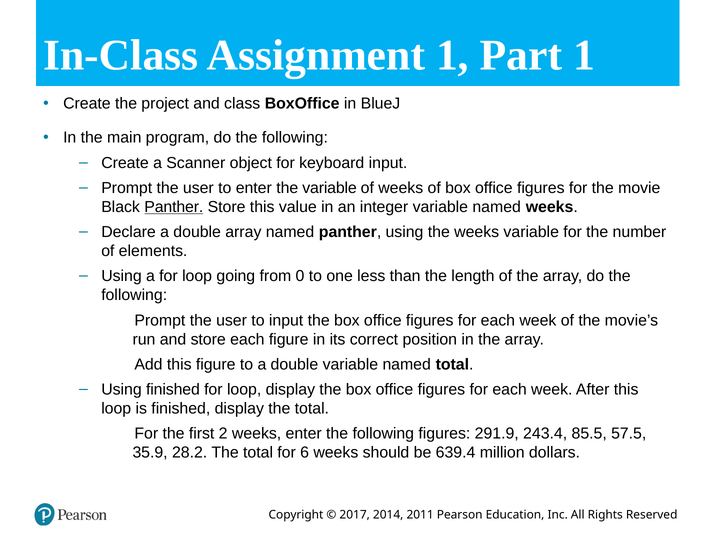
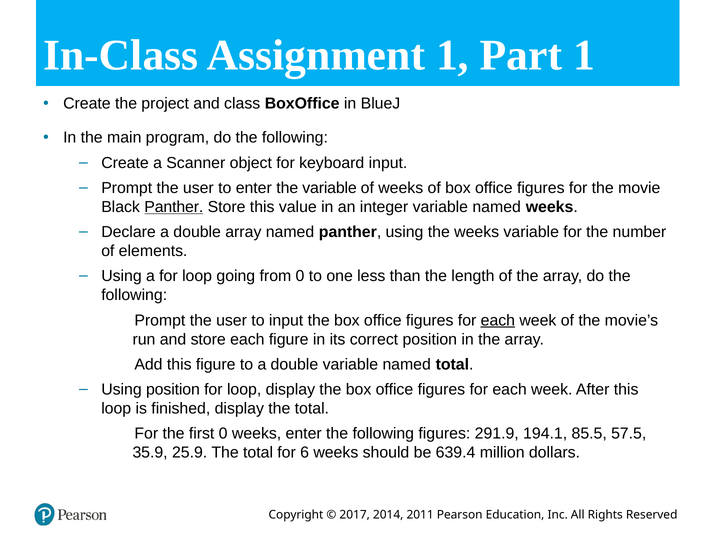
each at (498, 320) underline: none -> present
Using finished: finished -> position
first 2: 2 -> 0
243.4: 243.4 -> 194.1
28.2: 28.2 -> 25.9
